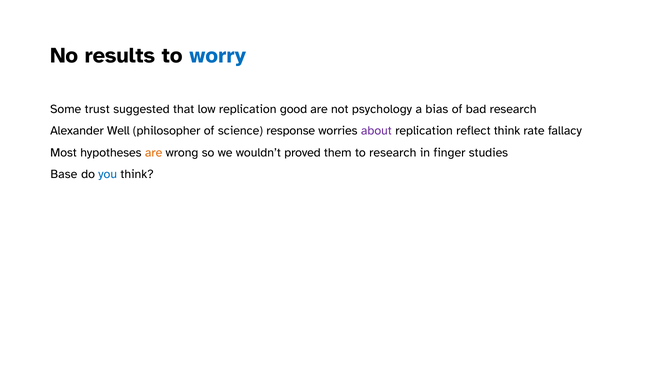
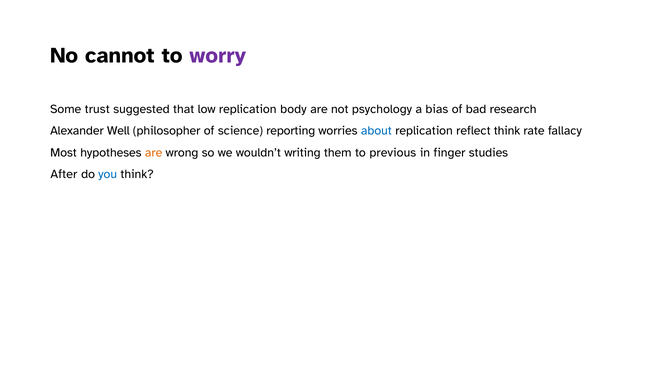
results: results -> cannot
worry colour: blue -> purple
good: good -> body
response: response -> reporting
about colour: purple -> blue
proved: proved -> writing
to research: research -> previous
Base: Base -> After
